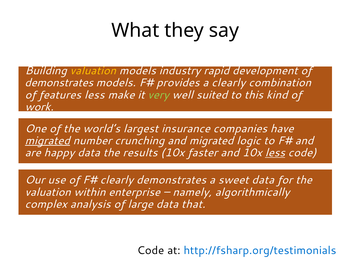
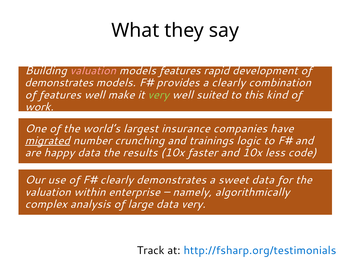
valuation at (93, 71) colour: yellow -> pink
models industry: industry -> features
features less: less -> well
and migrated: migrated -> trainings
less at (275, 153) underline: present -> none
data that: that -> very
Code at (151, 251): Code -> Track
